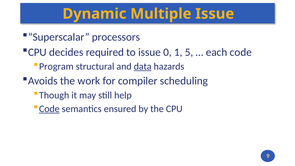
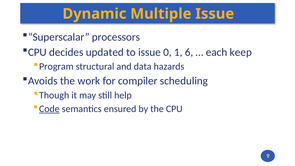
required: required -> updated
5: 5 -> 6
each code: code -> keep
data underline: present -> none
